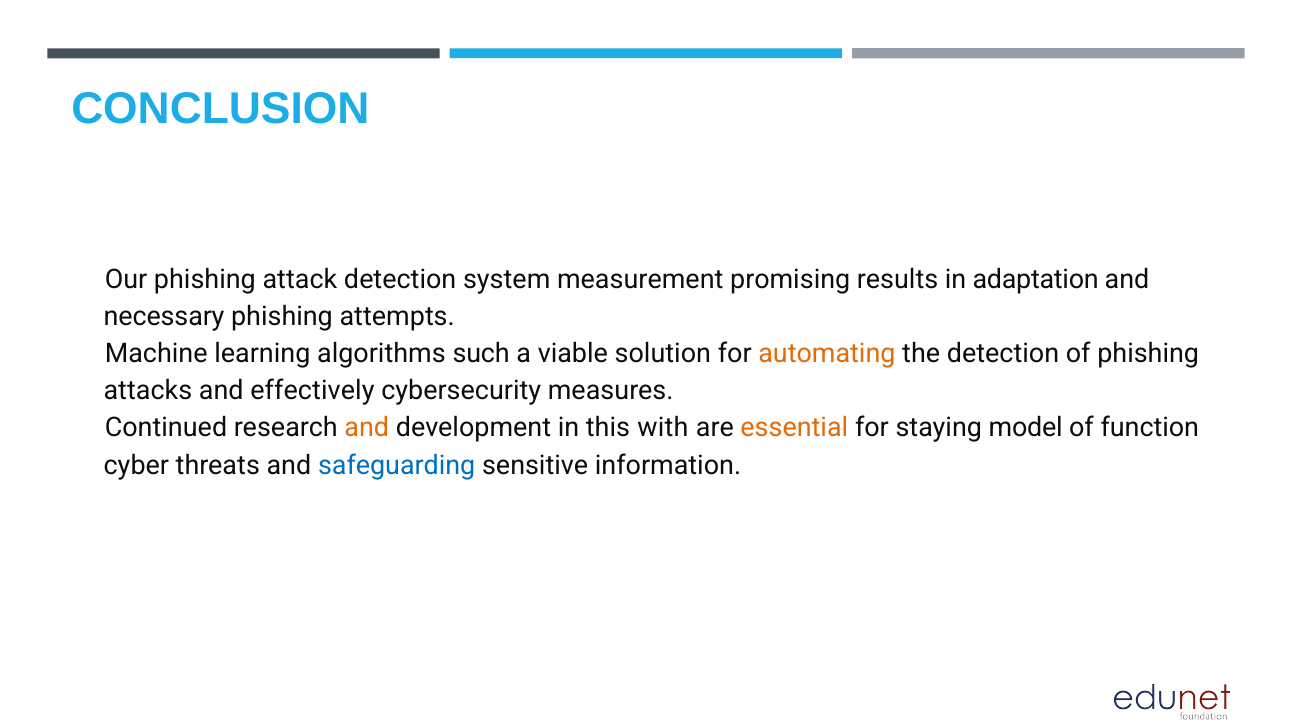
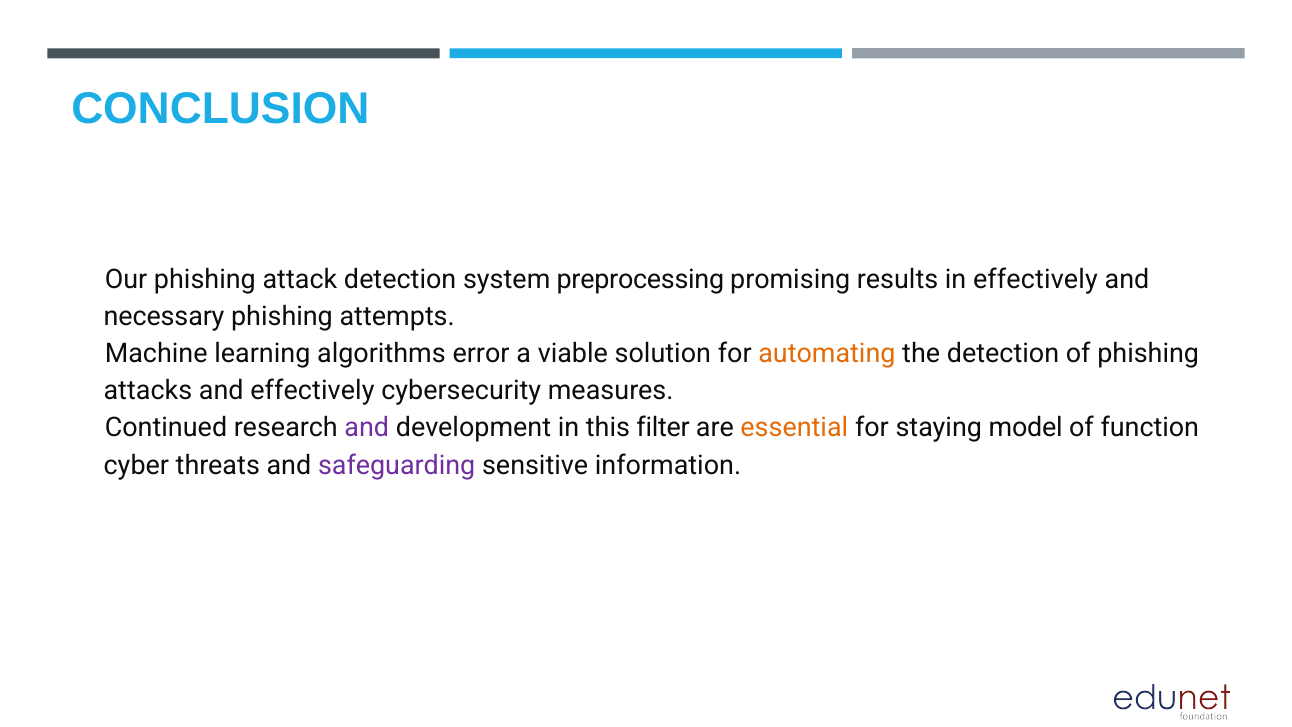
measurement: measurement -> preprocessing
in adaptation: adaptation -> effectively
such: such -> error
and at (367, 428) colour: orange -> purple
with: with -> filter
safeguarding colour: blue -> purple
